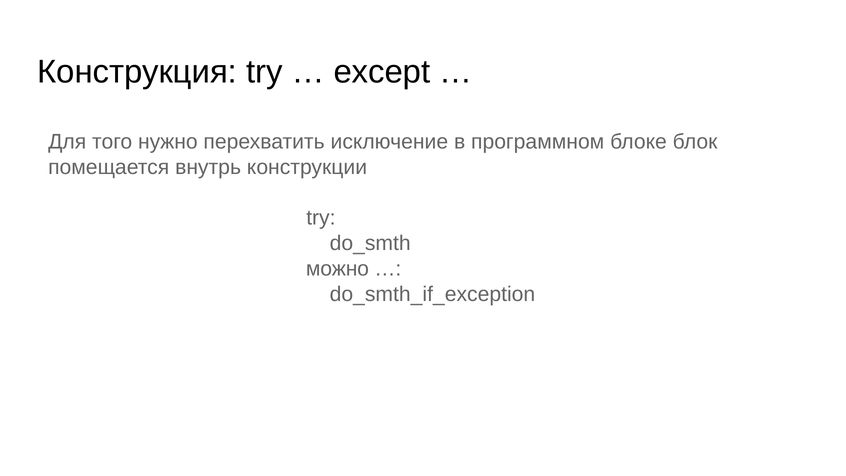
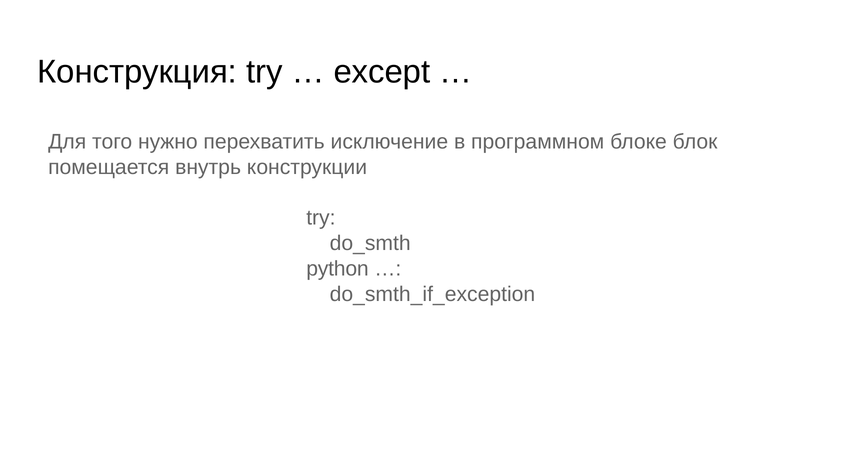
можно: можно -> python
